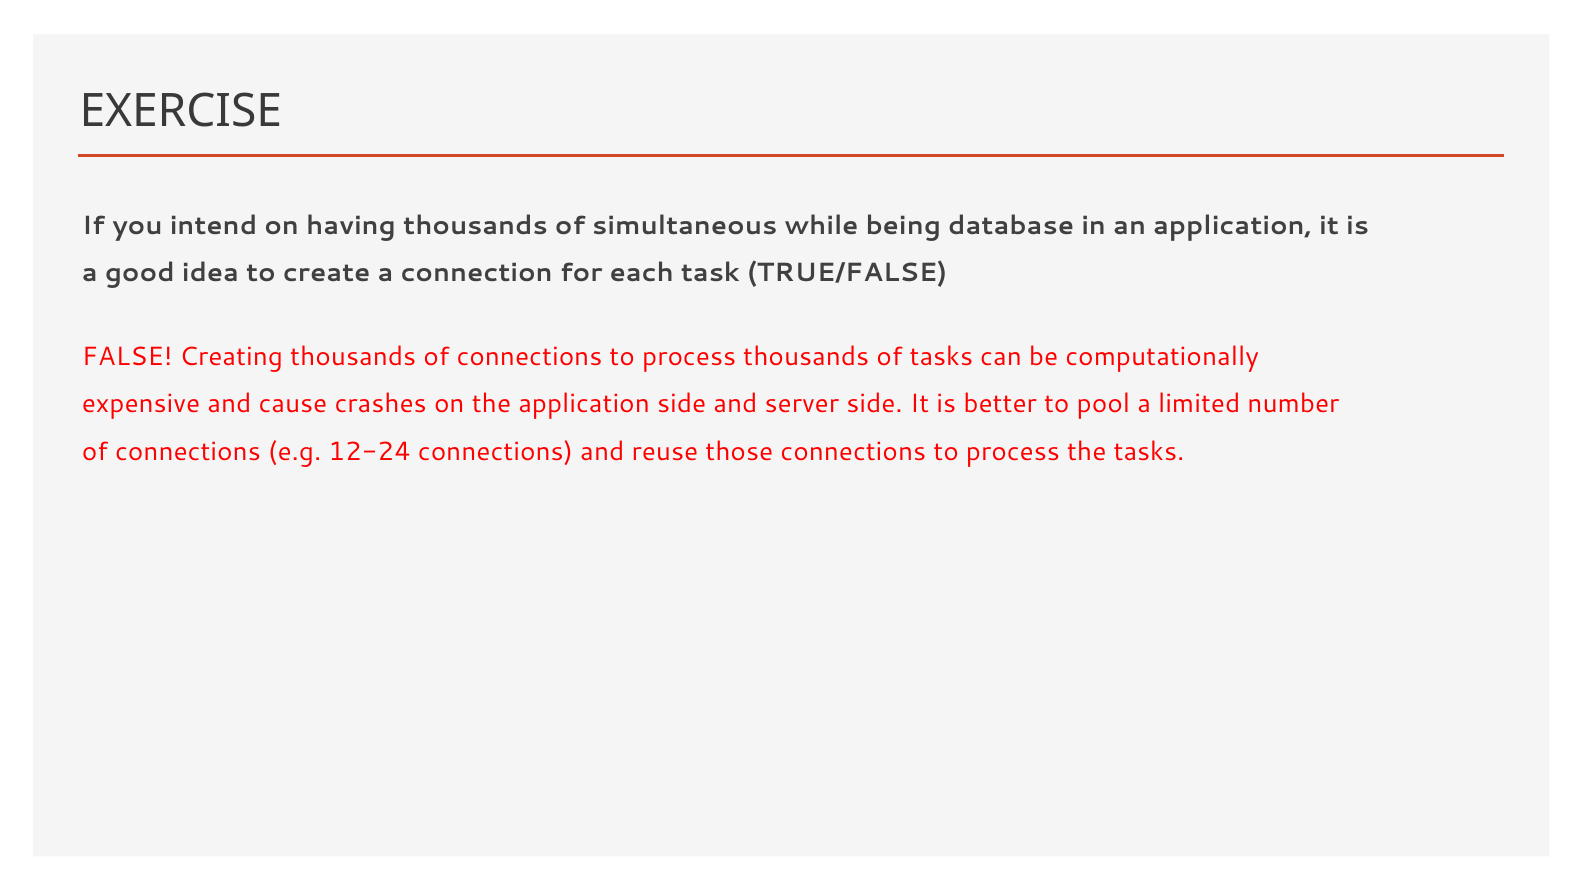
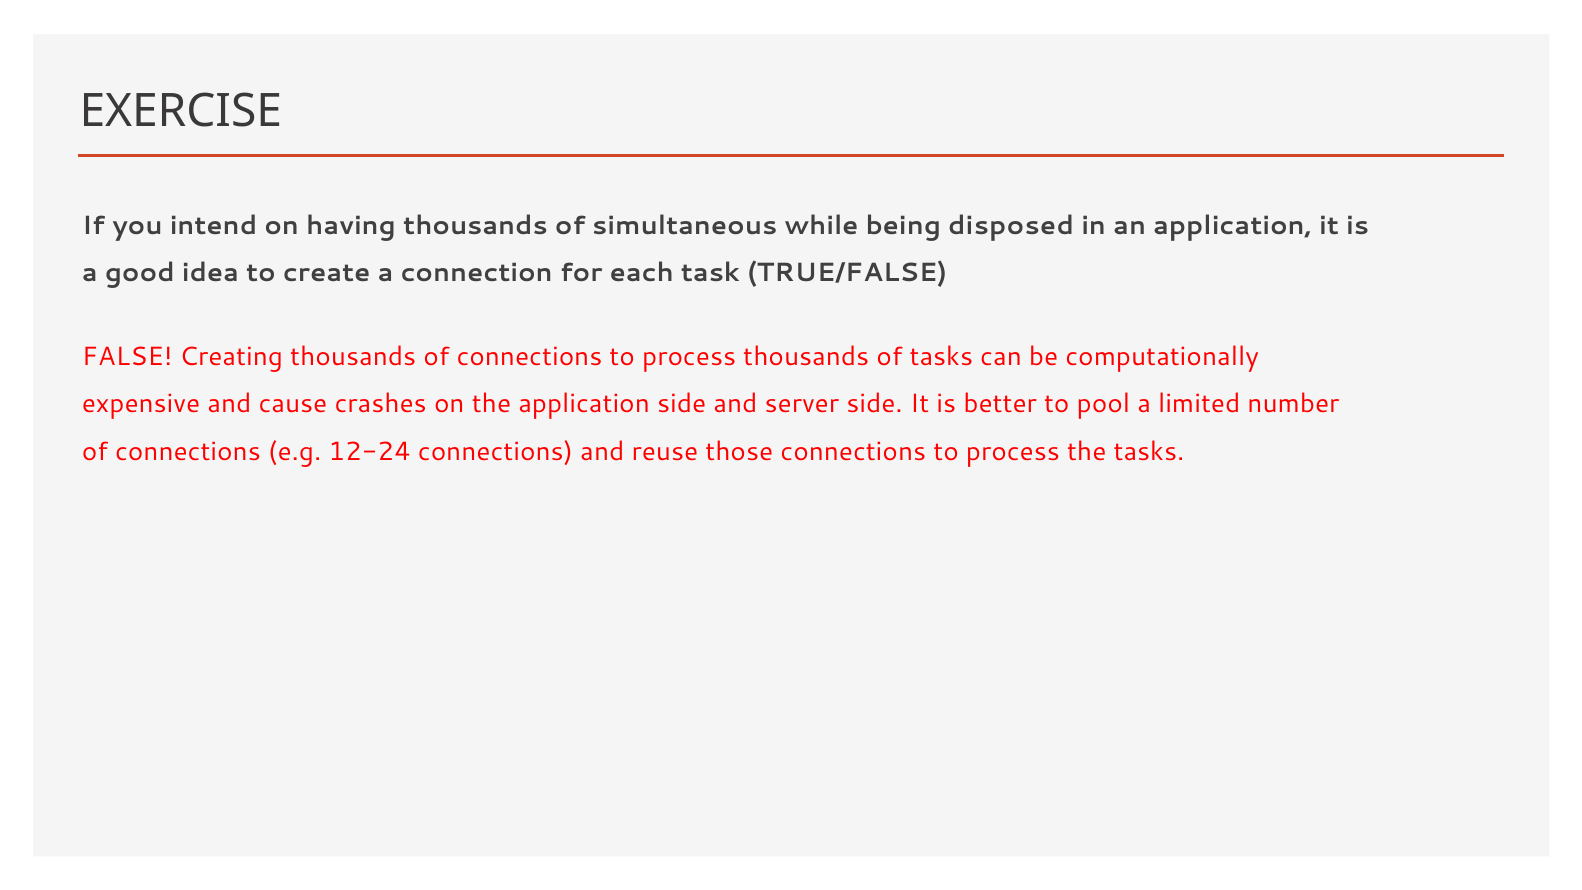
database: database -> disposed
